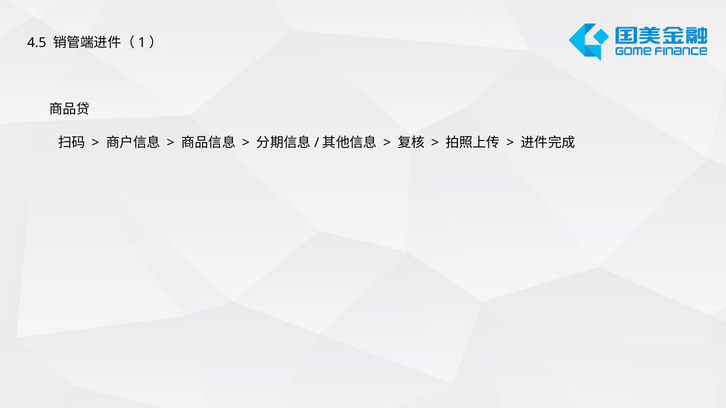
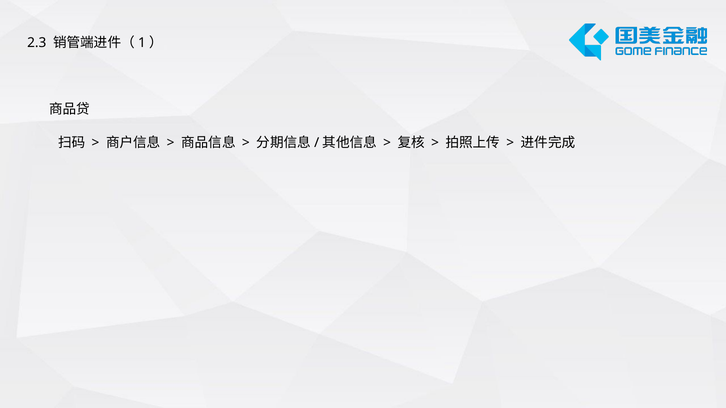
4.5: 4.5 -> 2.3
